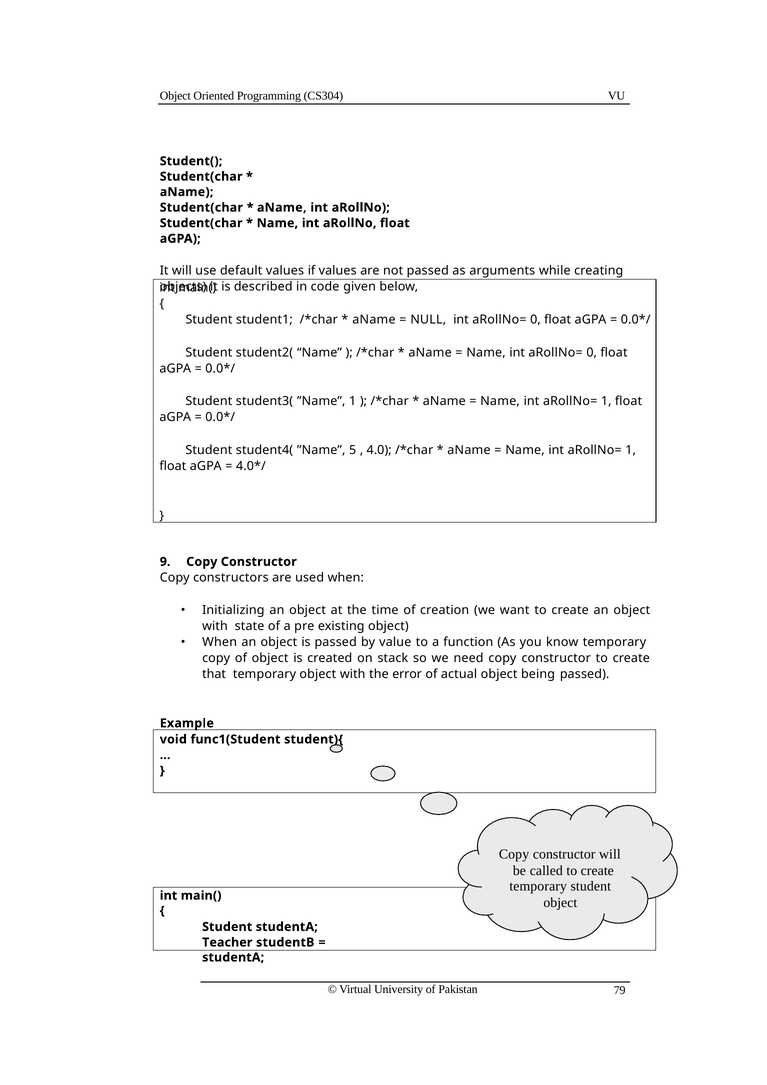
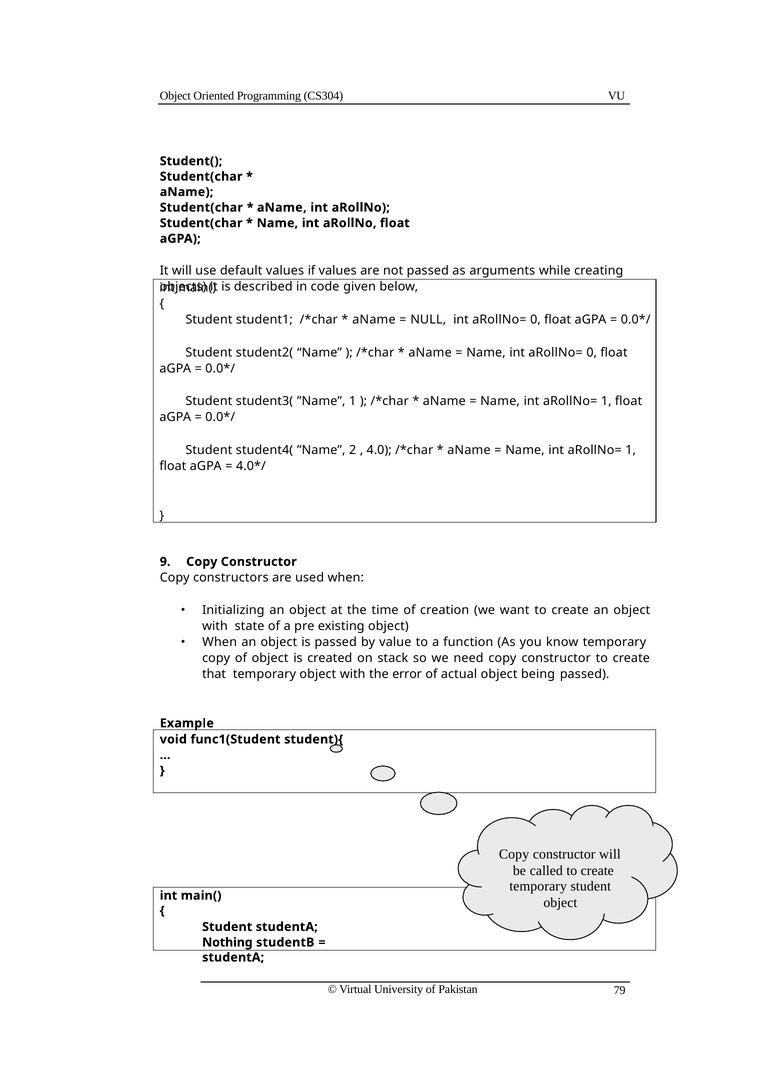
5: 5 -> 2
Teacher: Teacher -> Nothing
